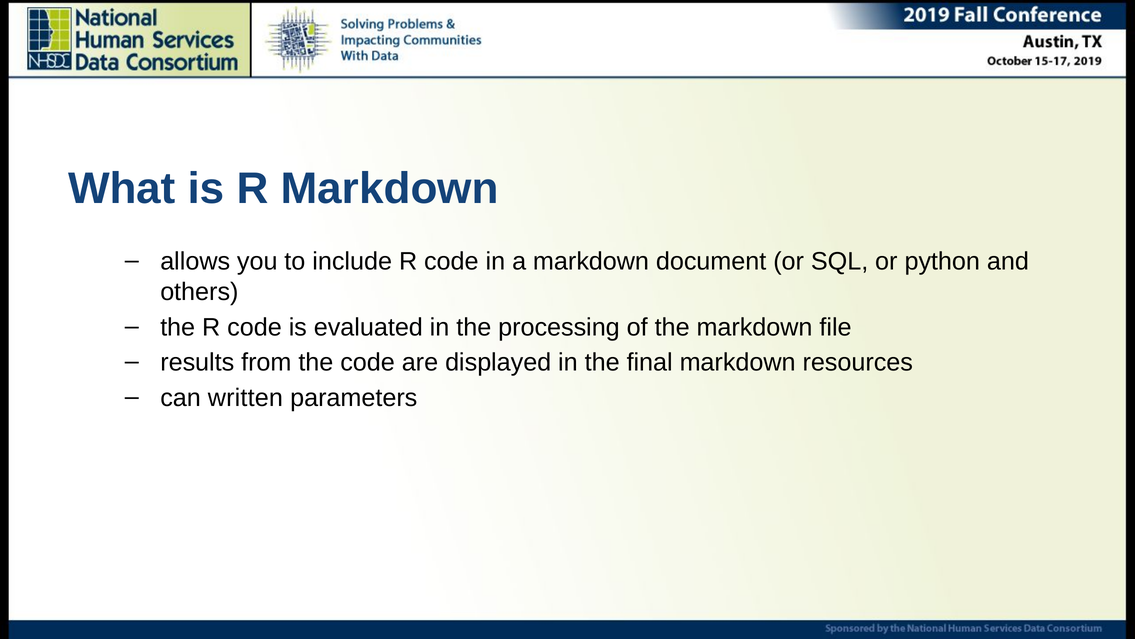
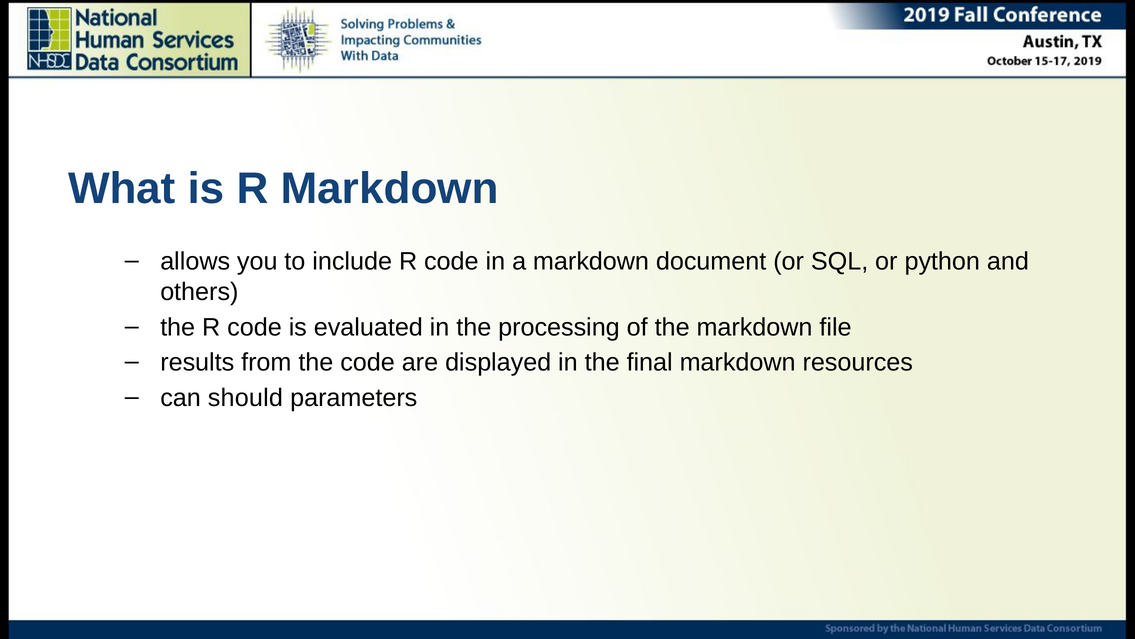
written: written -> should
